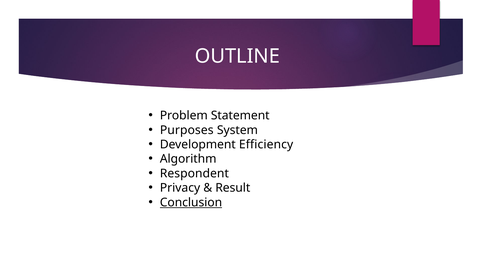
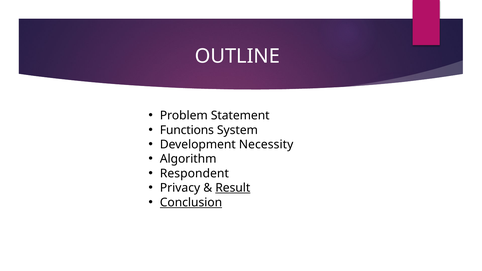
Purposes: Purposes -> Functions
Efficiency: Efficiency -> Necessity
Result underline: none -> present
